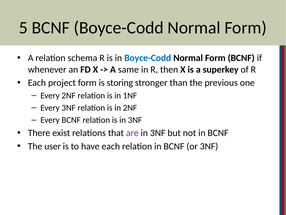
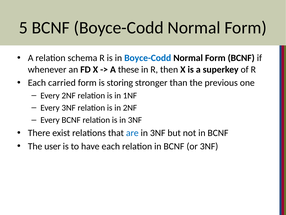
same: same -> these
project: project -> carried
are colour: purple -> blue
